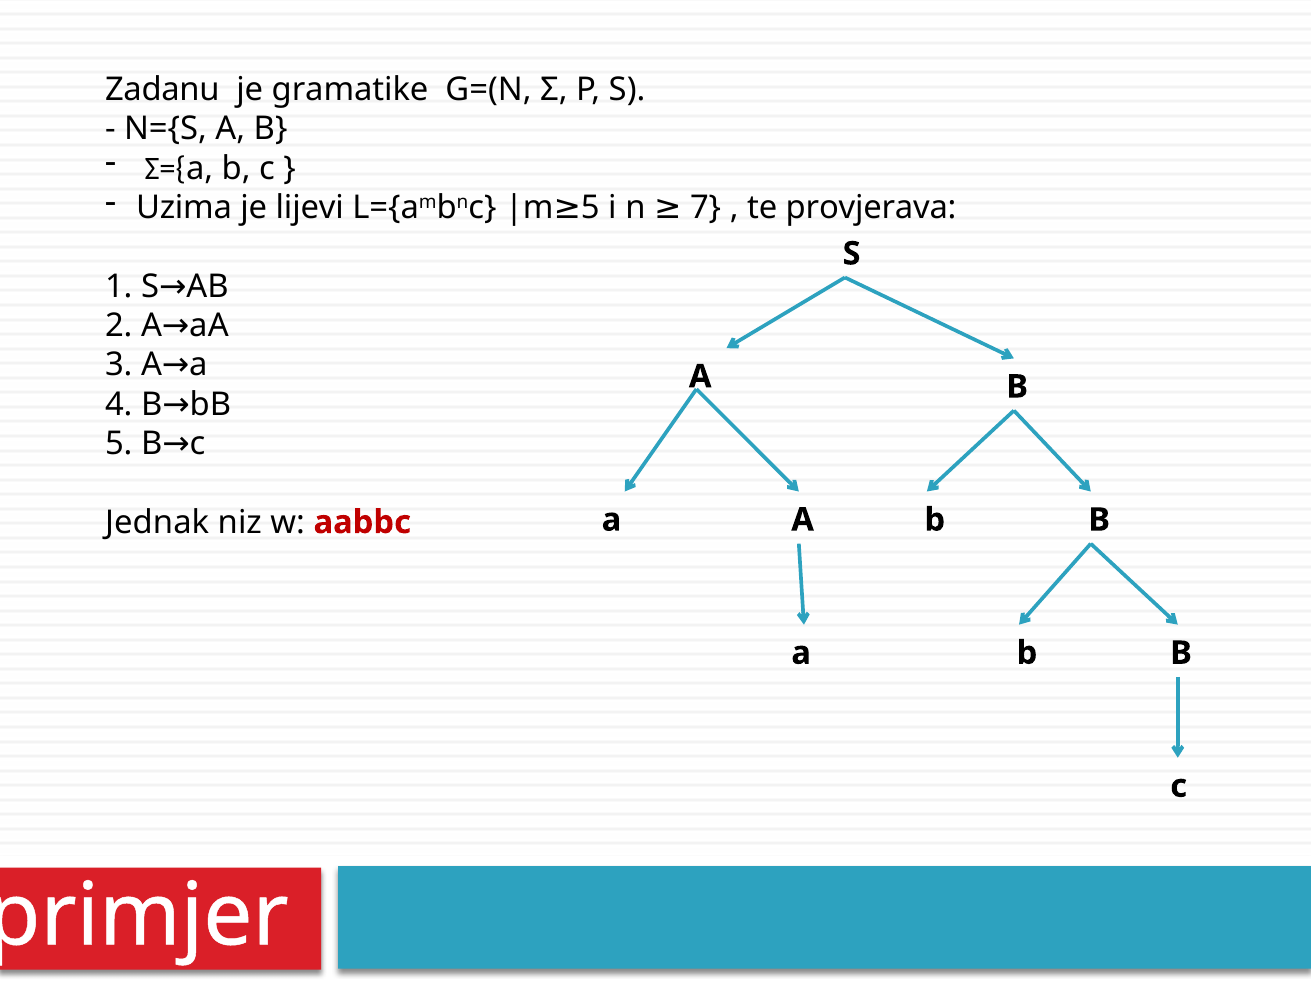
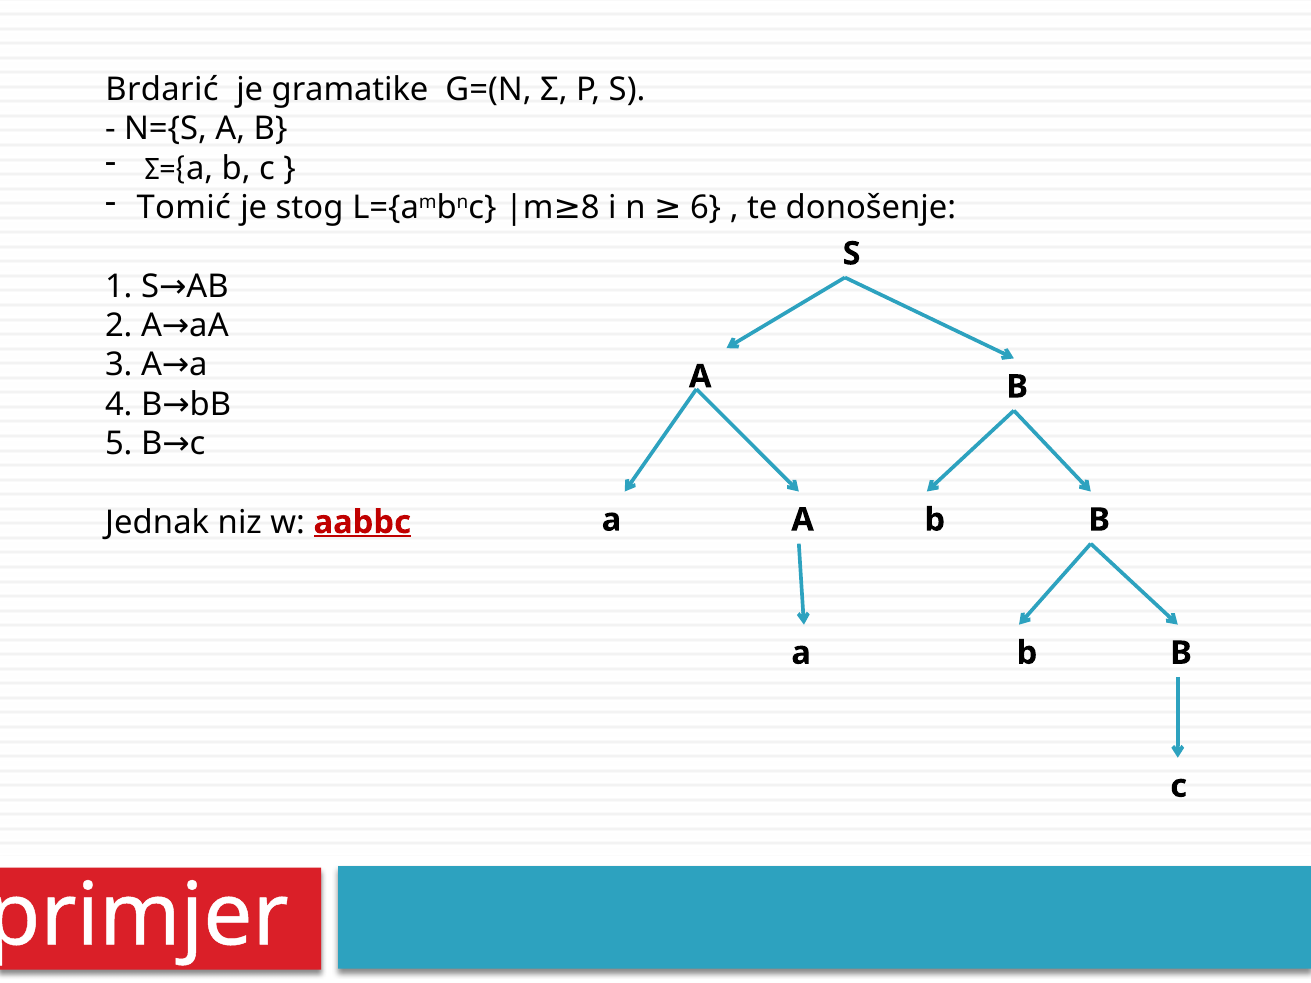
Zadanu: Zadanu -> Brdarić
Uzima: Uzima -> Tomić
lijevi: lijevi -> stog
5 at (590, 208): 5 -> 8
7: 7 -> 6
provjerava: provjerava -> donošenje
aabbc underline: none -> present
